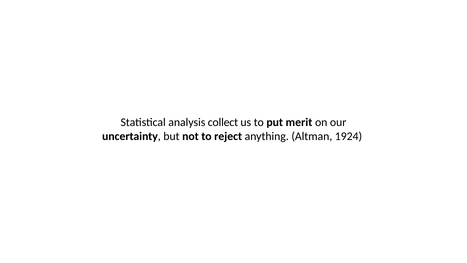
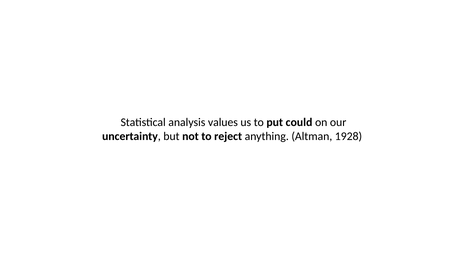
collect: collect -> values
merit: merit -> could
1924: 1924 -> 1928
